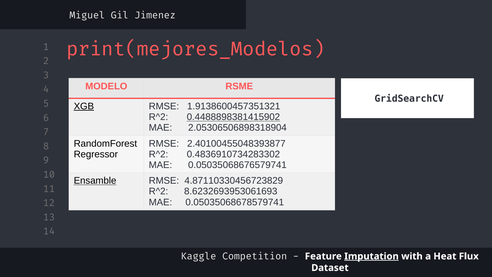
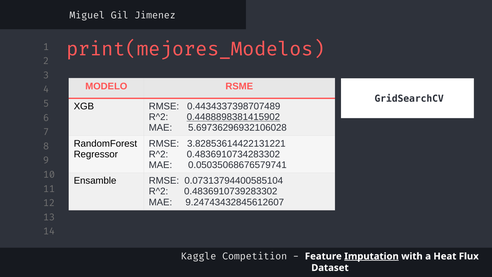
XGB underline: present -> none
1.9138600457351321: 1.9138600457351321 -> 0.4434337398707489
2.05306506898318904: 2.05306506898318904 -> 5.69736296932106028
2.40100455048393877: 2.40100455048393877 -> 3.82853614422131221
Ensamble underline: present -> none
4.87110330456723829: 4.87110330456723829 -> 0.07313794400585104
8.6232693953061693: 8.6232693953061693 -> 0.4836910739283302
0.05035068678579741: 0.05035068678579741 -> 9.24743432845612607
